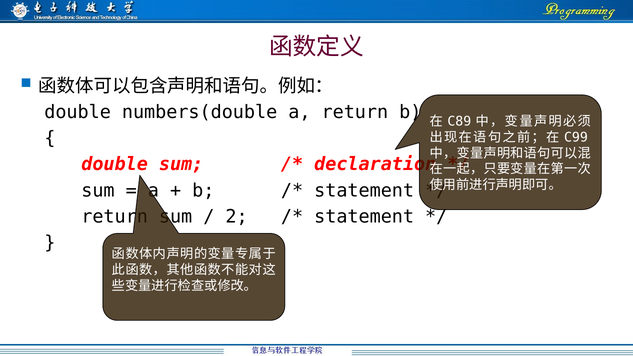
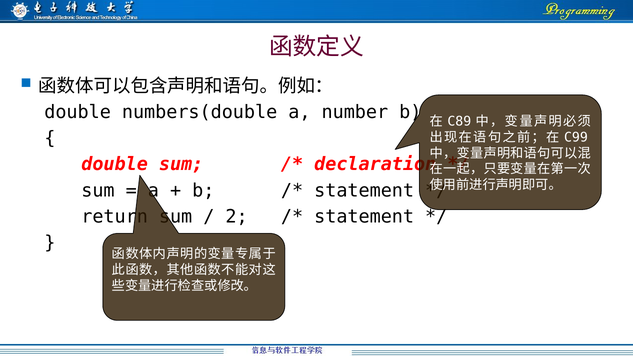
a return: return -> number
